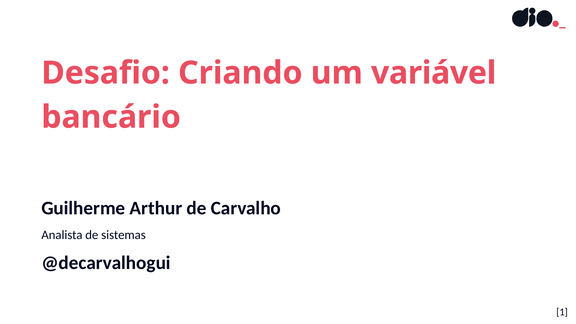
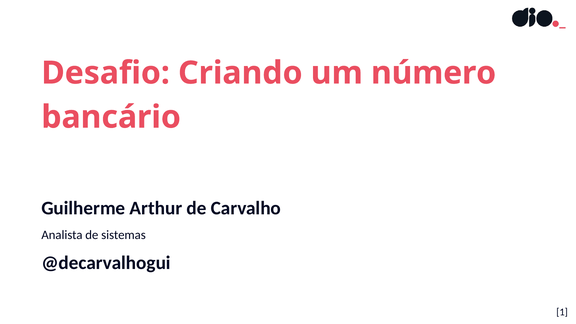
variável: variável -> número
